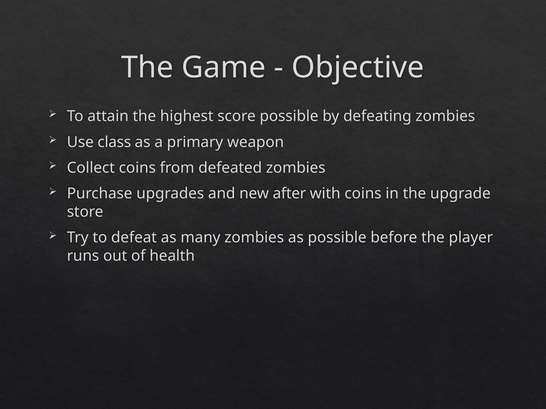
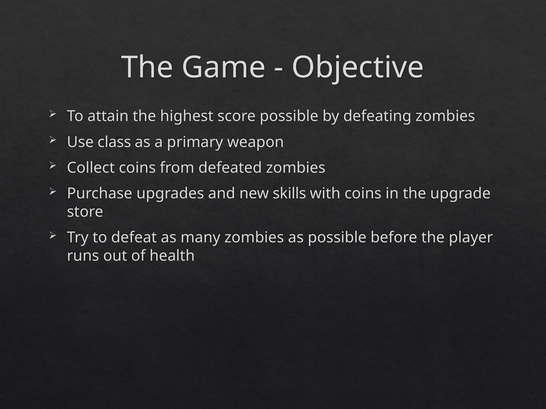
after: after -> skills
